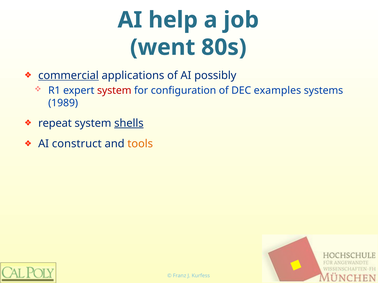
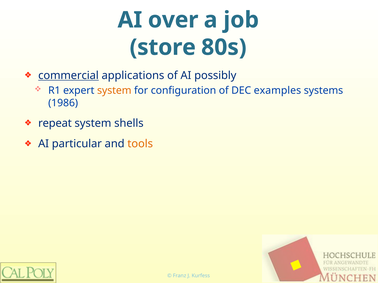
help: help -> over
went: went -> store
system at (114, 91) colour: red -> orange
1989: 1989 -> 1986
shells underline: present -> none
construct: construct -> particular
